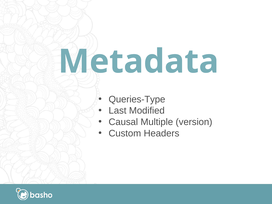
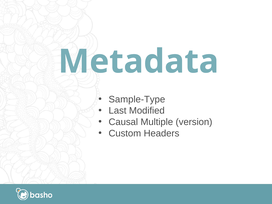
Queries-Type: Queries-Type -> Sample-Type
